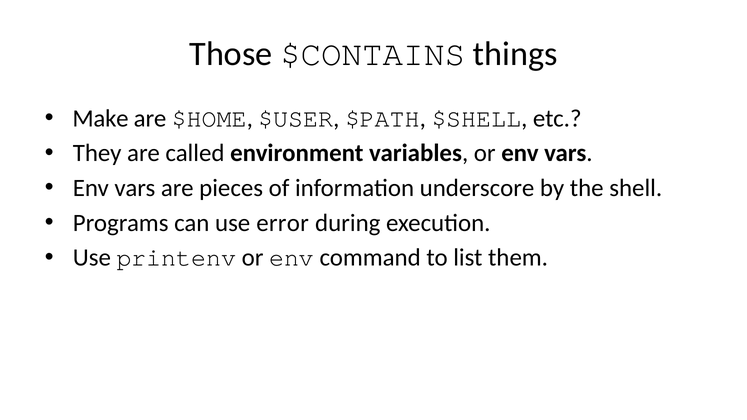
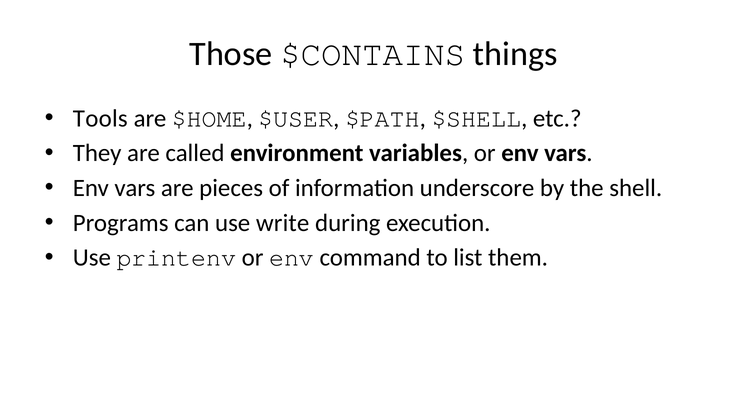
Make: Make -> Tools
error: error -> write
